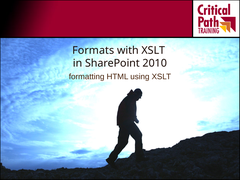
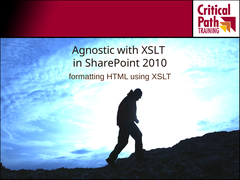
Formats: Formats -> Agnostic
